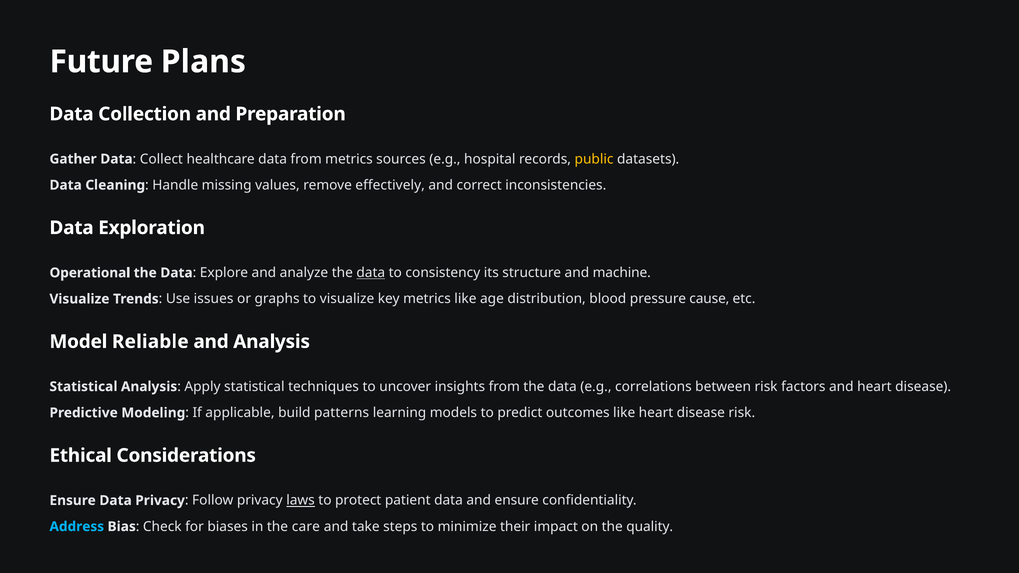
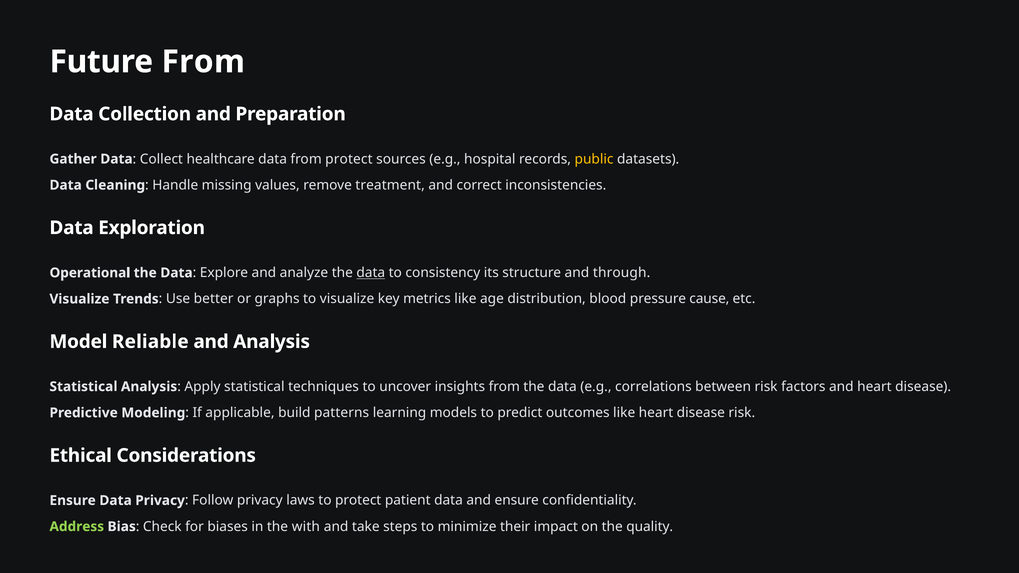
Future Plans: Plans -> From
from metrics: metrics -> protect
effectively: effectively -> treatment
machine: machine -> through
issues: issues -> better
laws underline: present -> none
Address colour: light blue -> light green
care: care -> with
